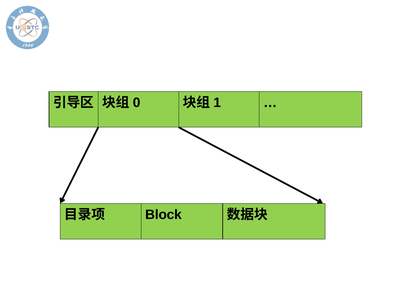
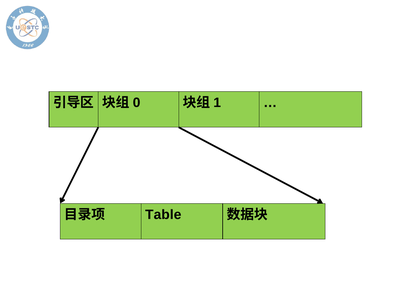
Block: Block -> Table
